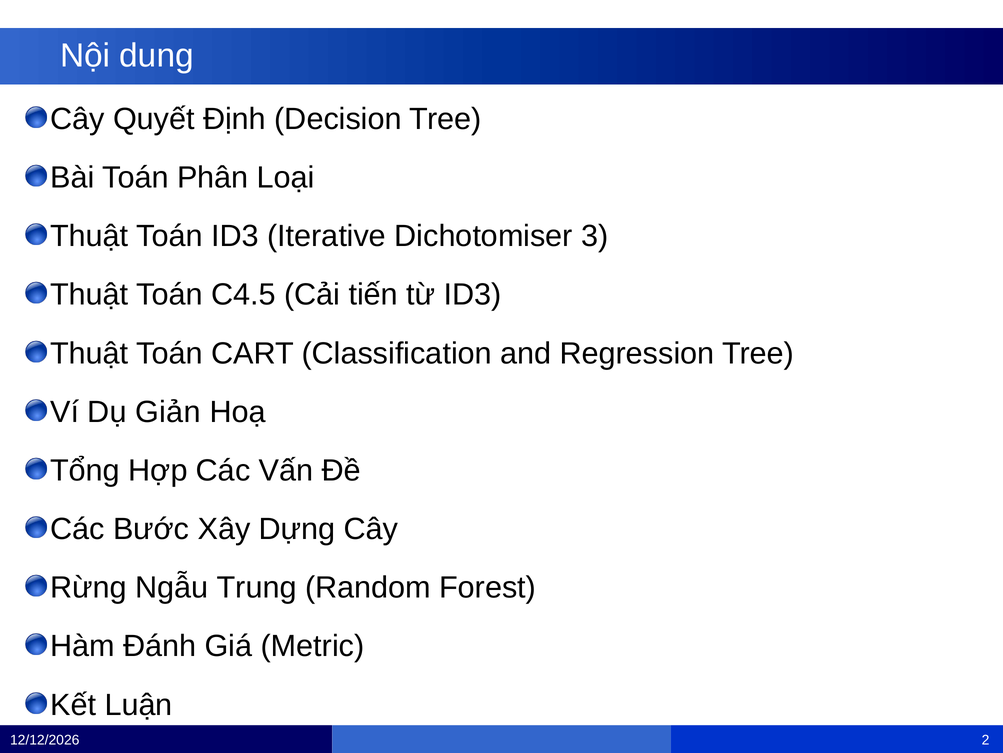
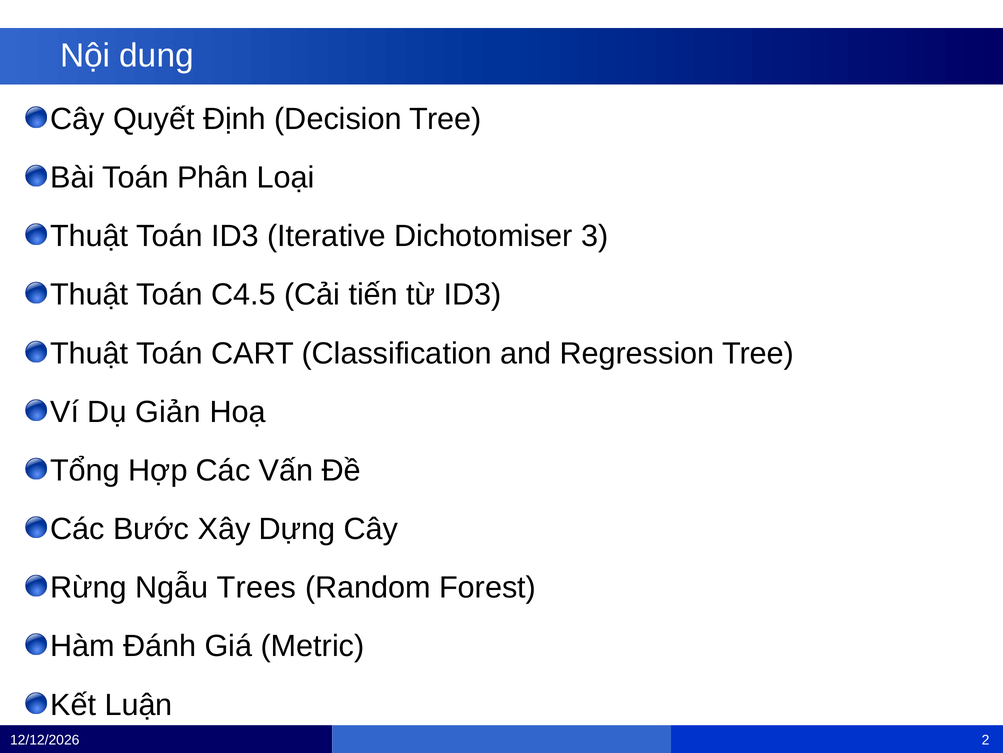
Trung: Trung -> Trees
